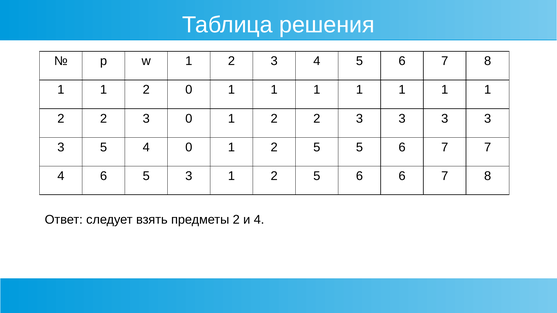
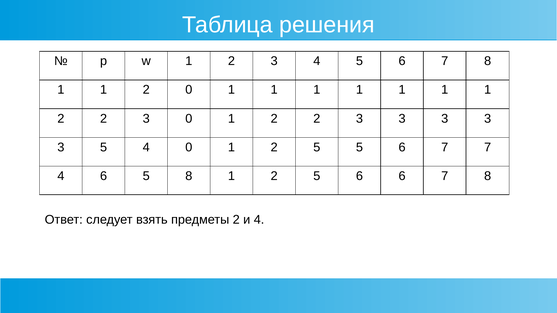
5 3: 3 -> 8
